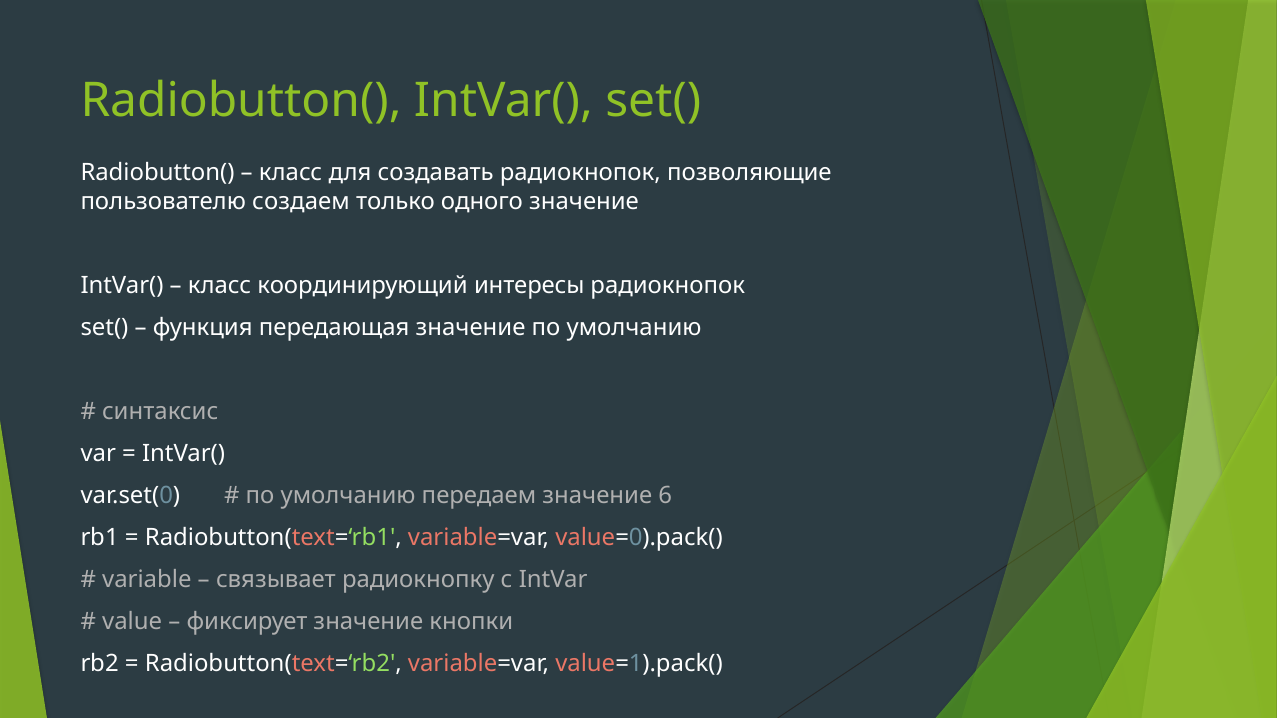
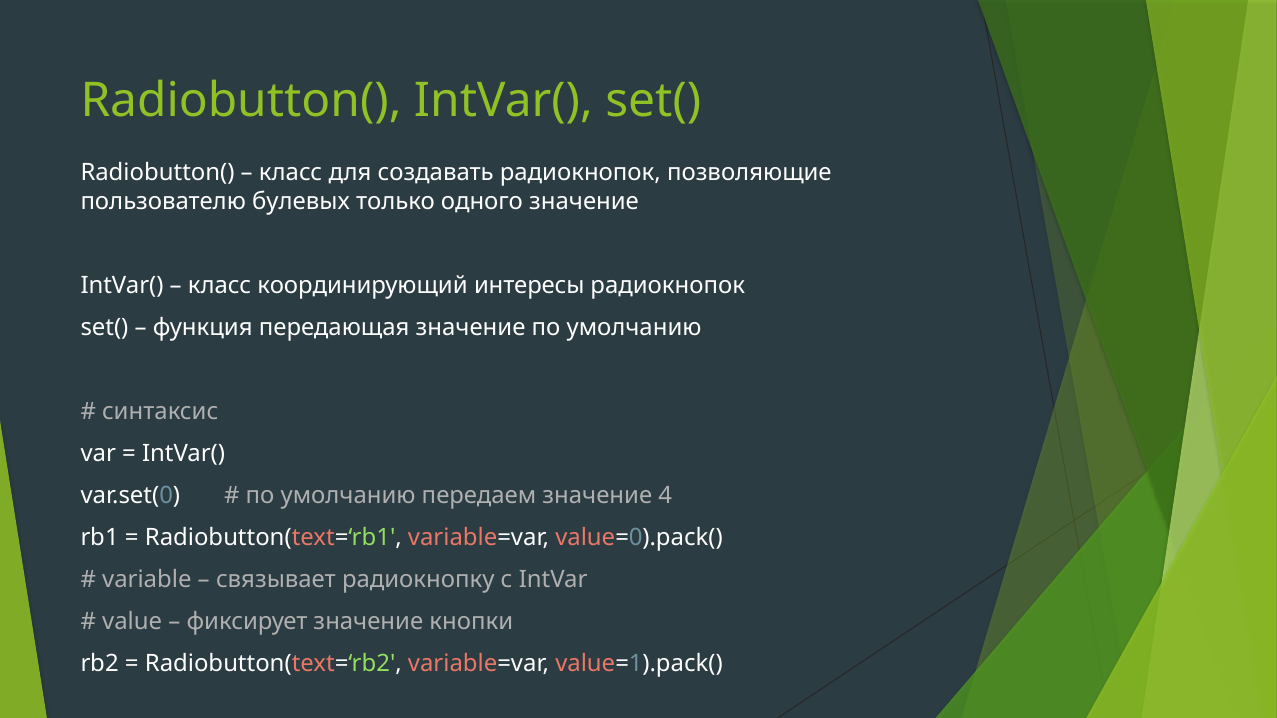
создаем: создаем -> булевых
6: 6 -> 4
